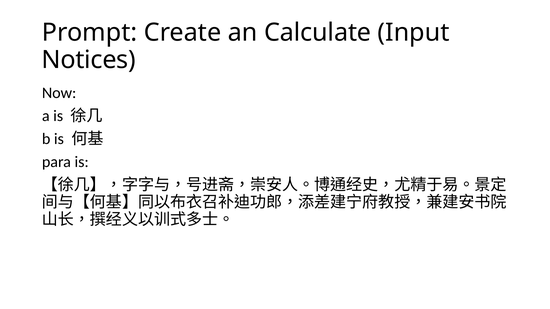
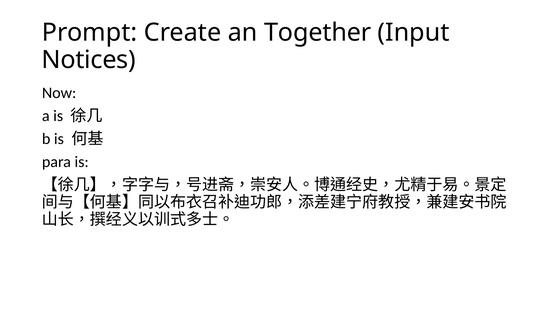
Calculate: Calculate -> Together
